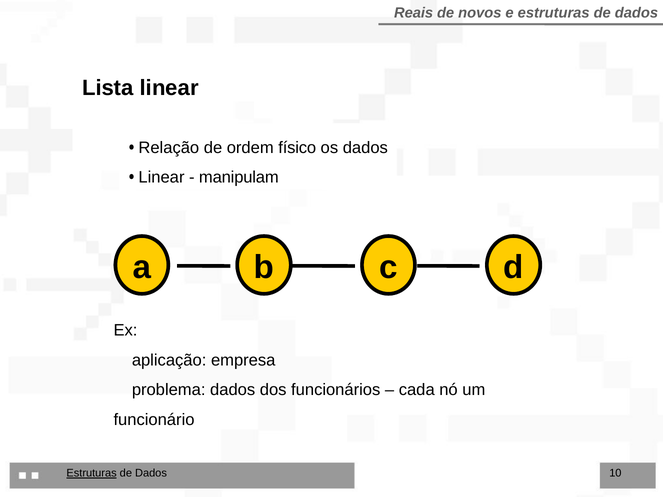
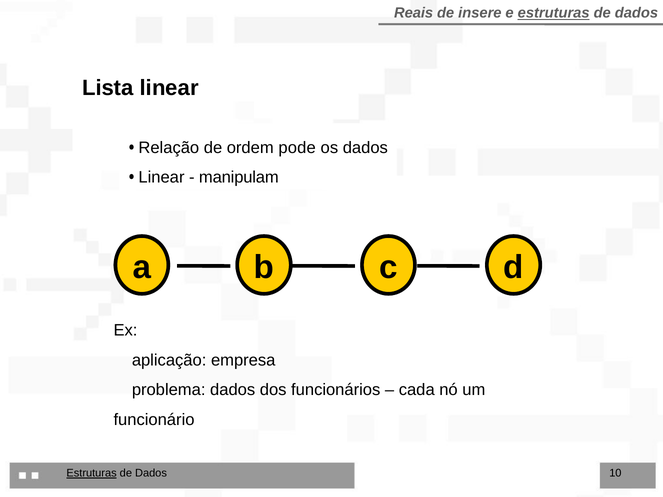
novos: novos -> insere
estruturas at (554, 13) underline: none -> present
físico: físico -> pode
